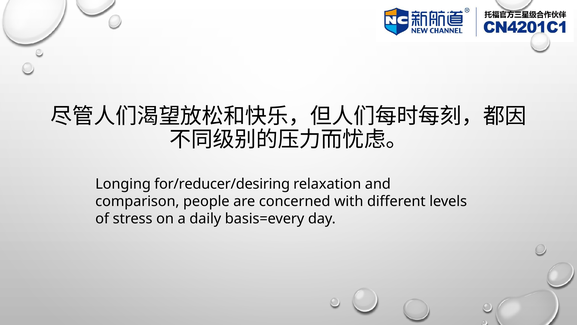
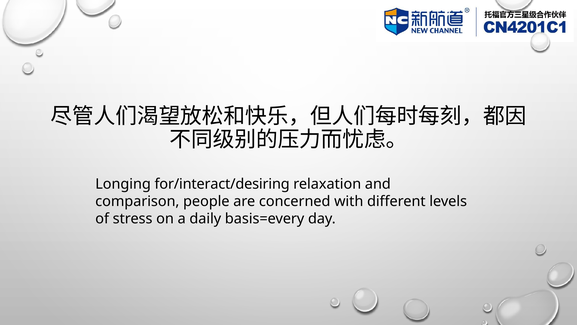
for/reducer/desiring: for/reducer/desiring -> for/interact/desiring
